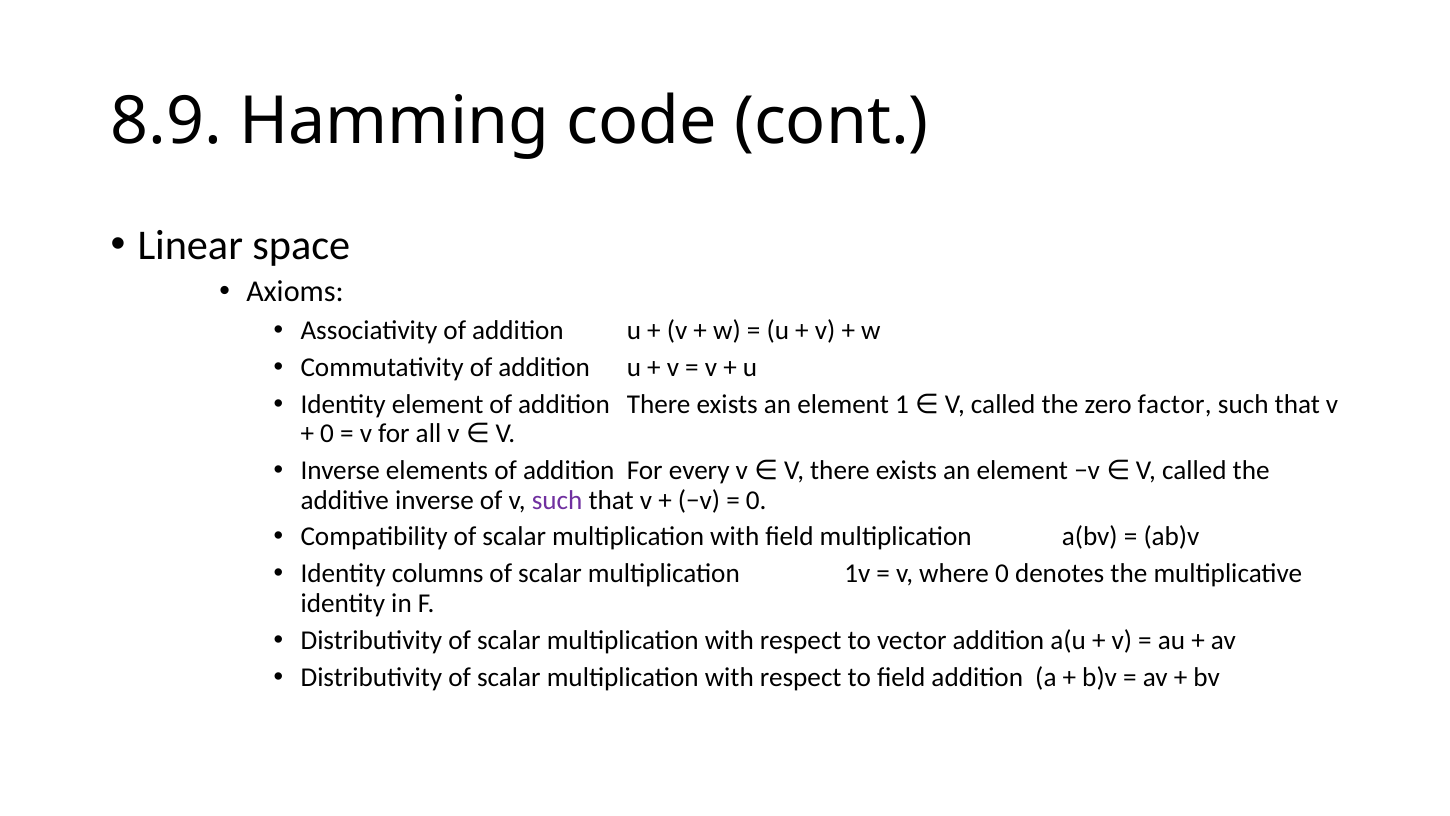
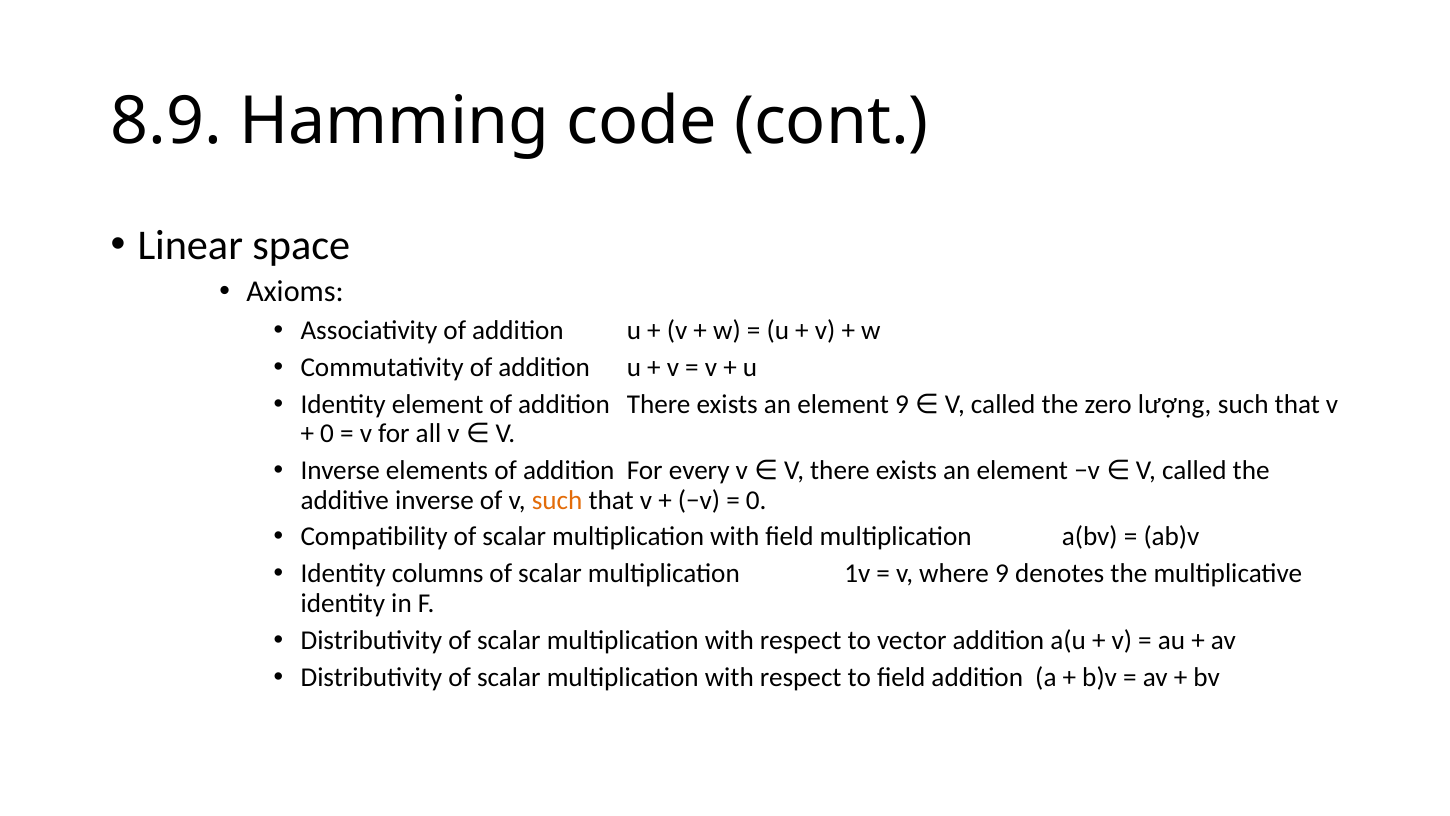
element 1: 1 -> 9
factor: factor -> lượng
such at (557, 500) colour: purple -> orange
where 0: 0 -> 9
